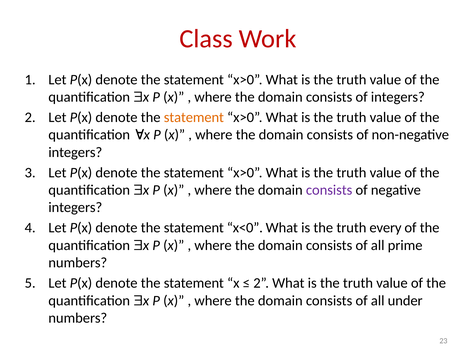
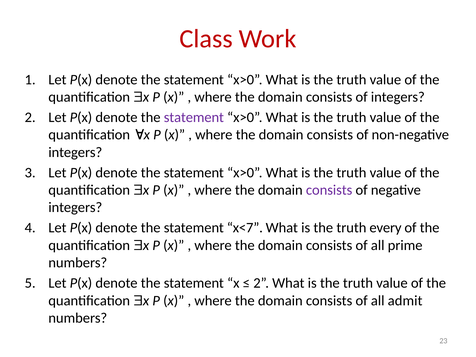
statement at (194, 117) colour: orange -> purple
x<0: x<0 -> x<7
under: under -> admit
